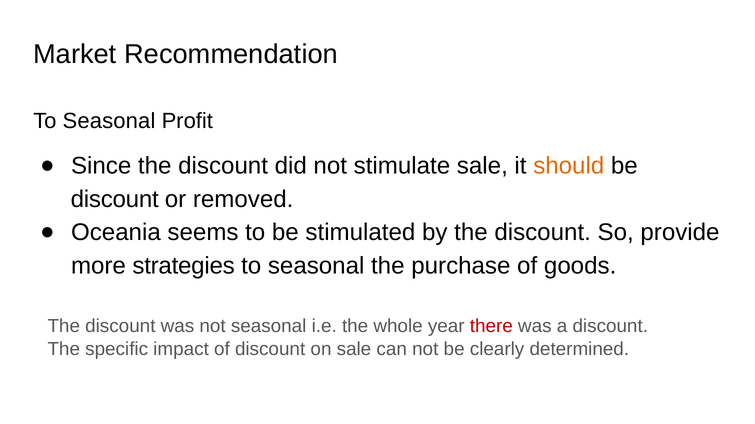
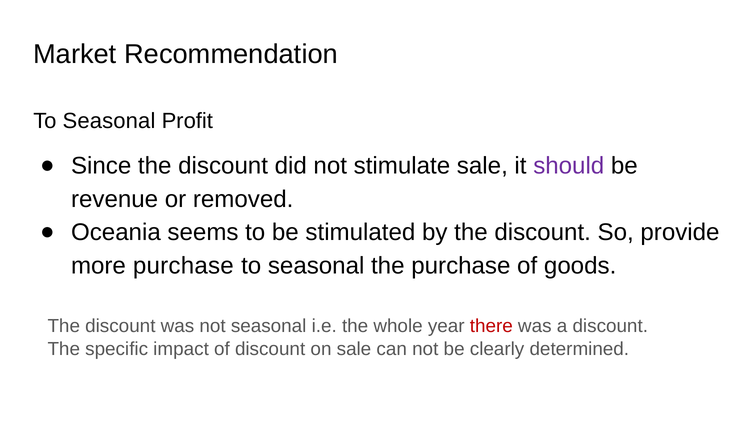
should colour: orange -> purple
discount at (115, 200): discount -> revenue
more strategies: strategies -> purchase
